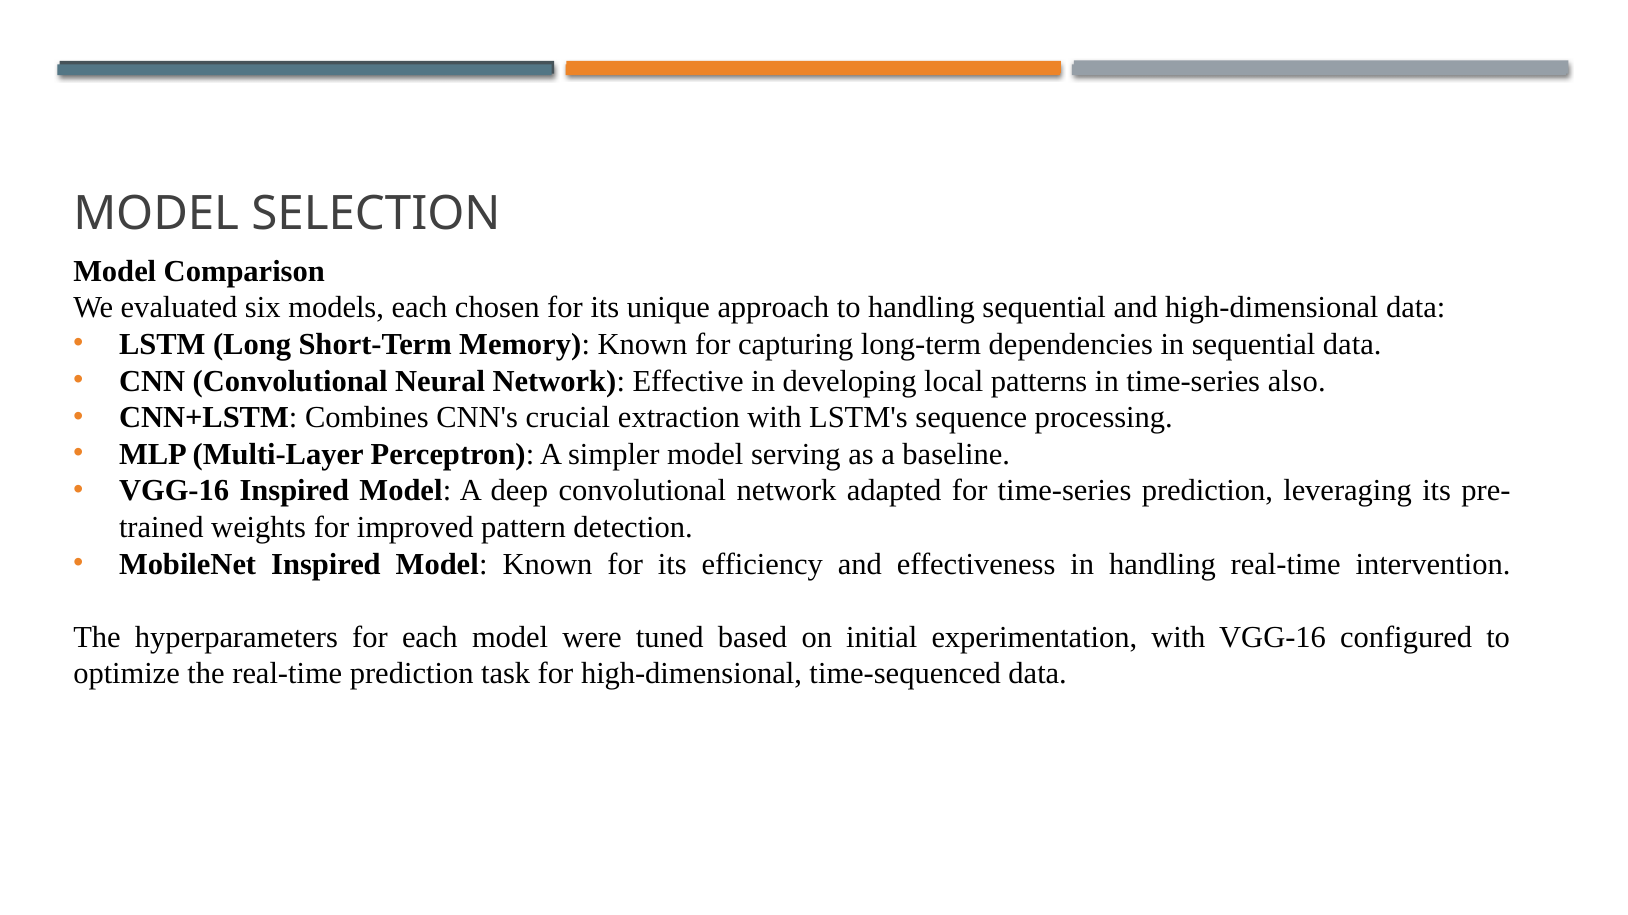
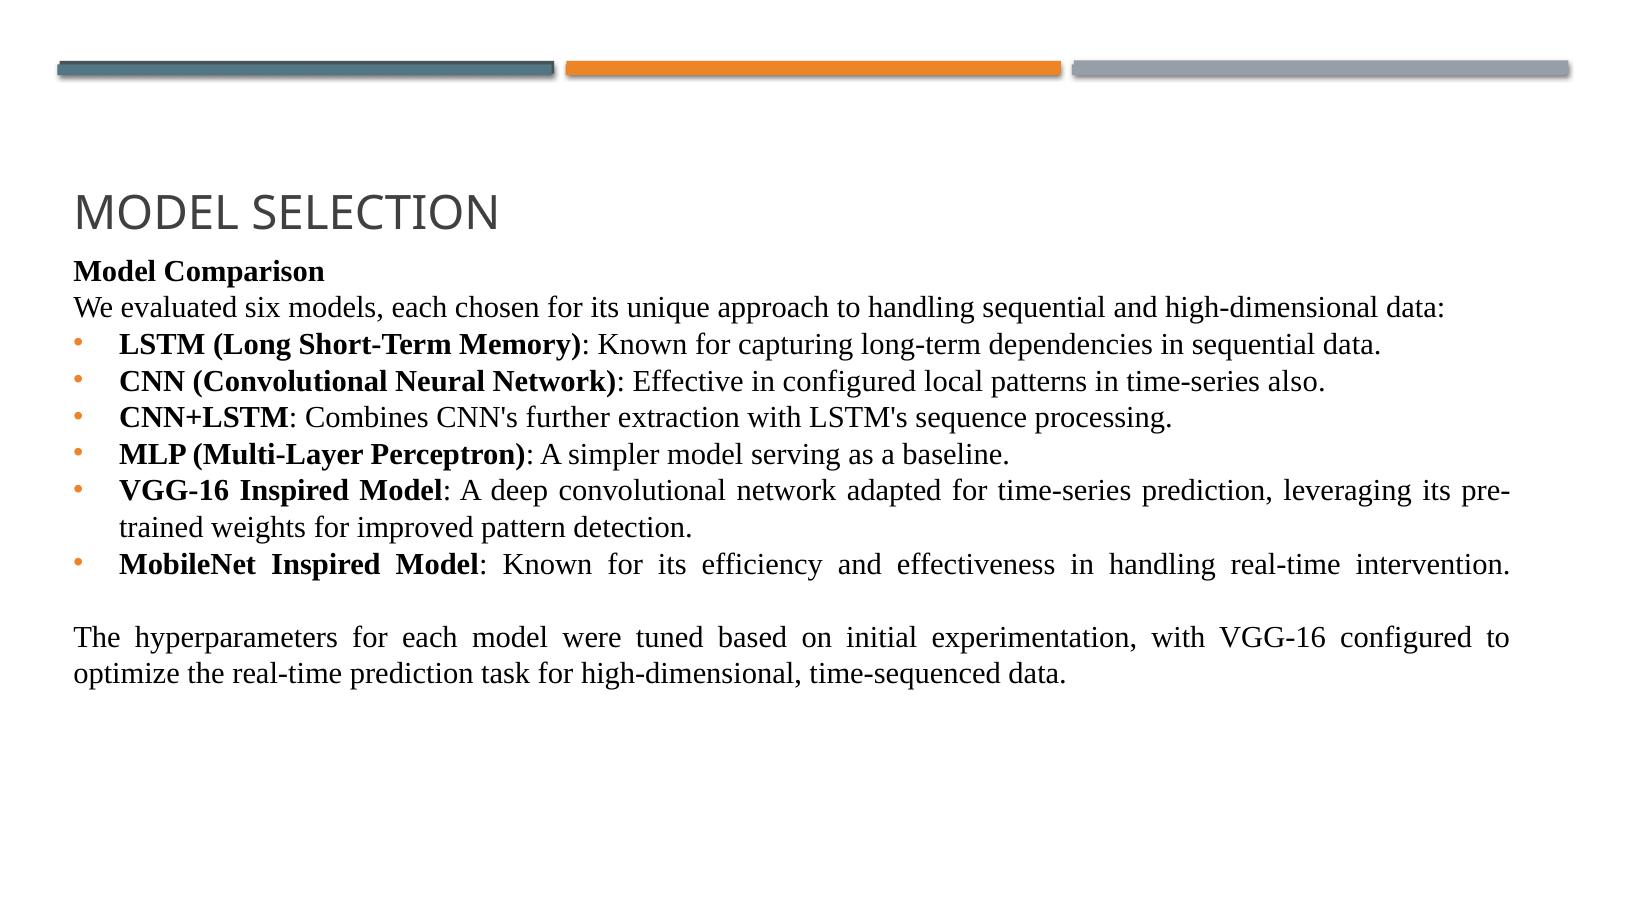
in developing: developing -> configured
crucial: crucial -> further
